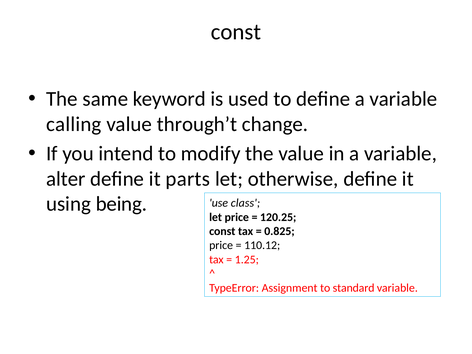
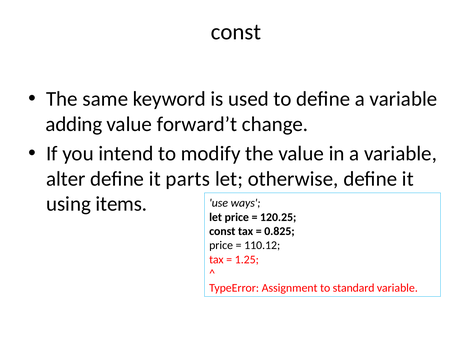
calling: calling -> adding
through’t: through’t -> forward’t
being: being -> items
class: class -> ways
